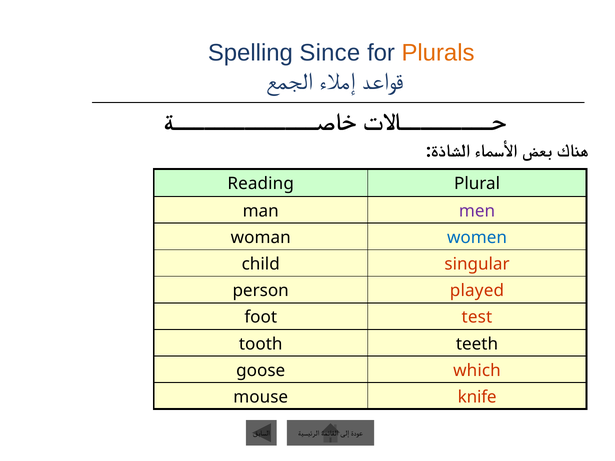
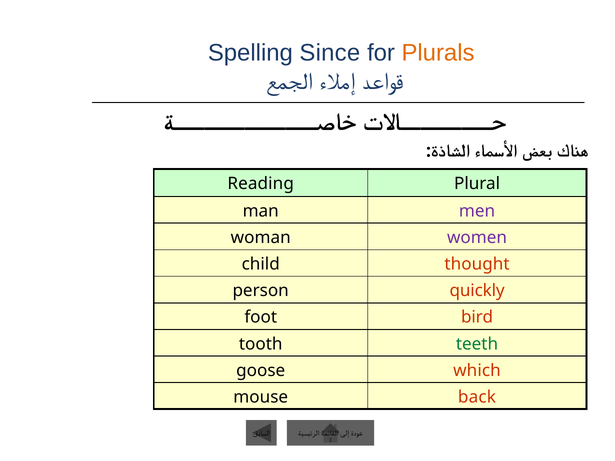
women colour: blue -> purple
singular: singular -> thought
played: played -> quickly
test: test -> bird
teeth colour: black -> green
knife: knife -> back
